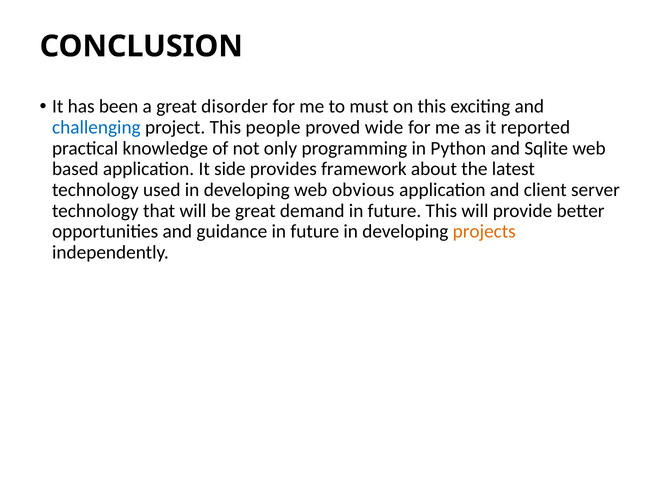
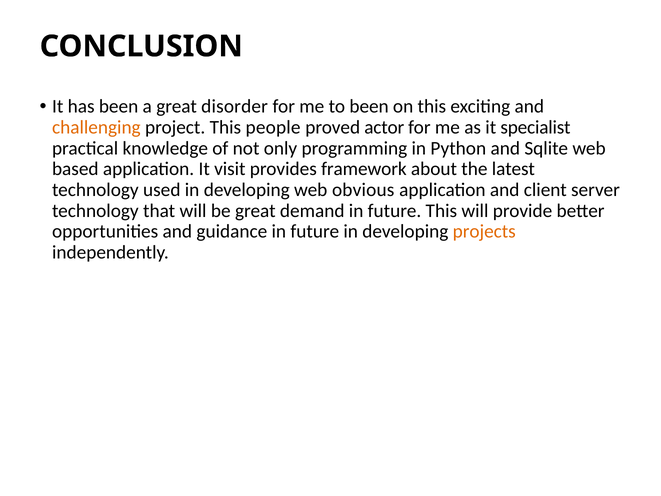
to must: must -> been
challenging colour: blue -> orange
wide: wide -> actor
reported: reported -> specialist
side: side -> visit
